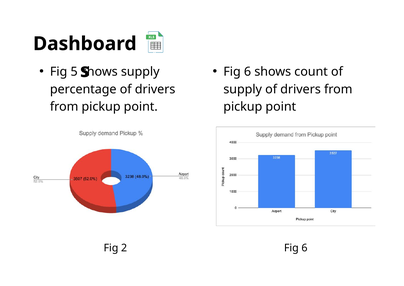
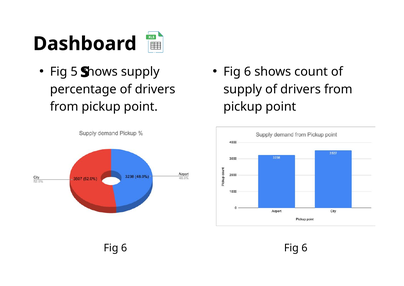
2 at (124, 248): 2 -> 6
